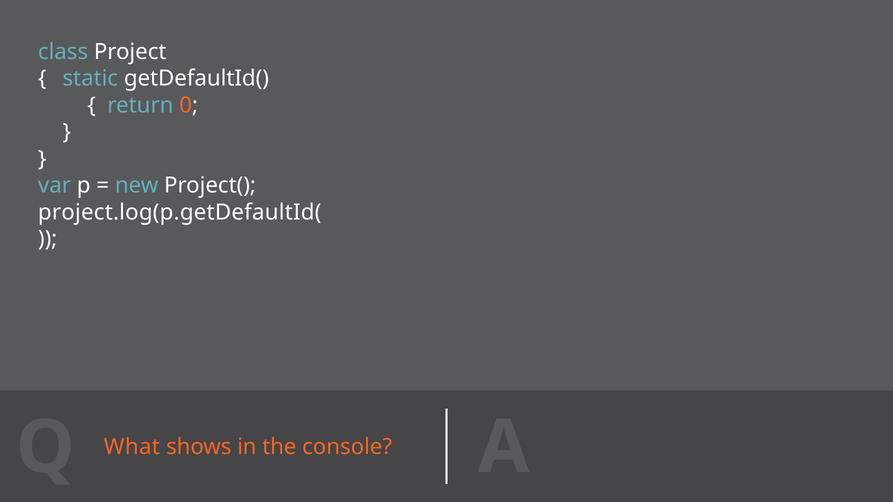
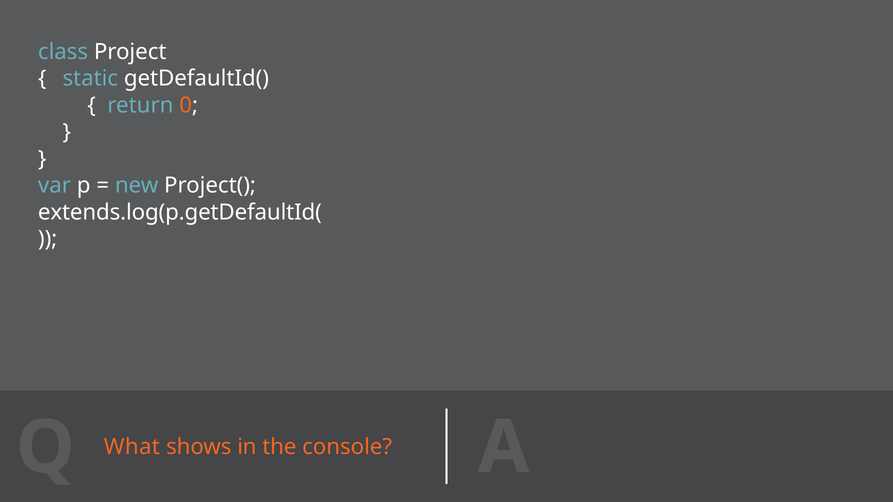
project.log(p.getDefaultId(: project.log(p.getDefaultId( -> extends.log(p.getDefaultId(
